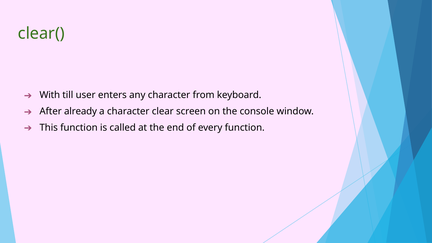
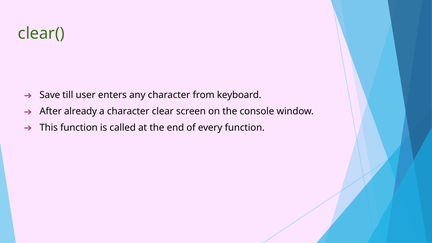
With: With -> Save
